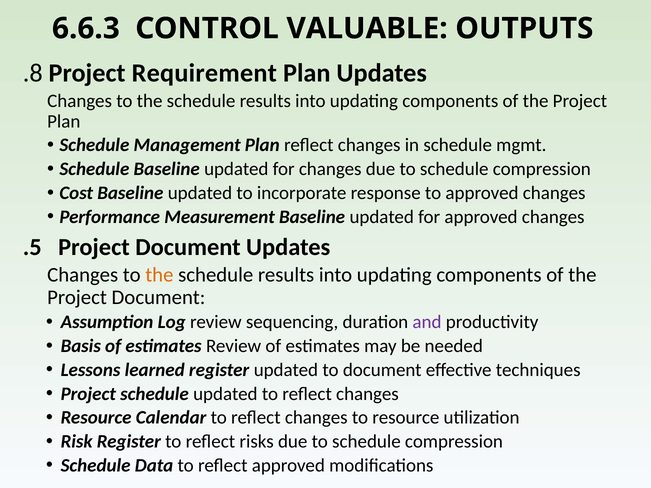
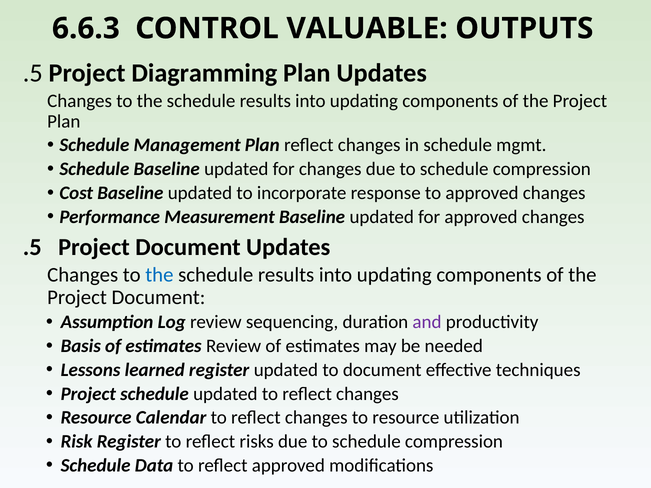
.8 at (33, 73): .8 -> .5
Requirement: Requirement -> Diagramming
the at (159, 275) colour: orange -> blue
